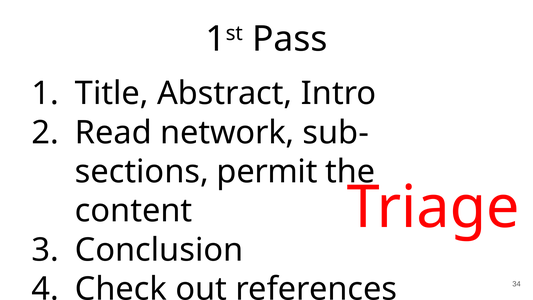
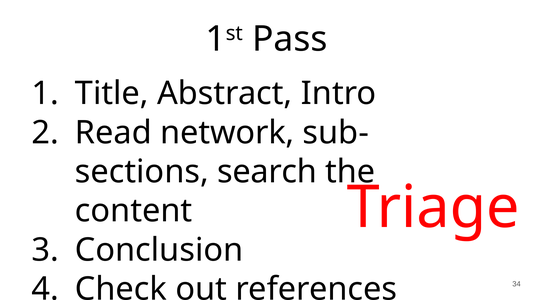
permit: permit -> search
